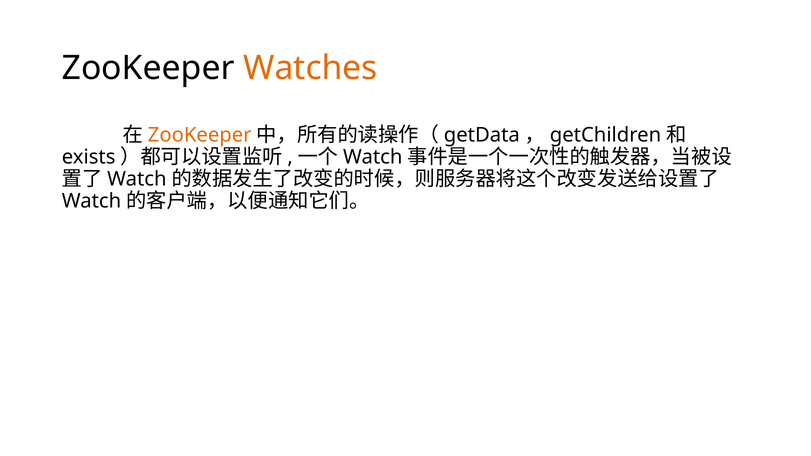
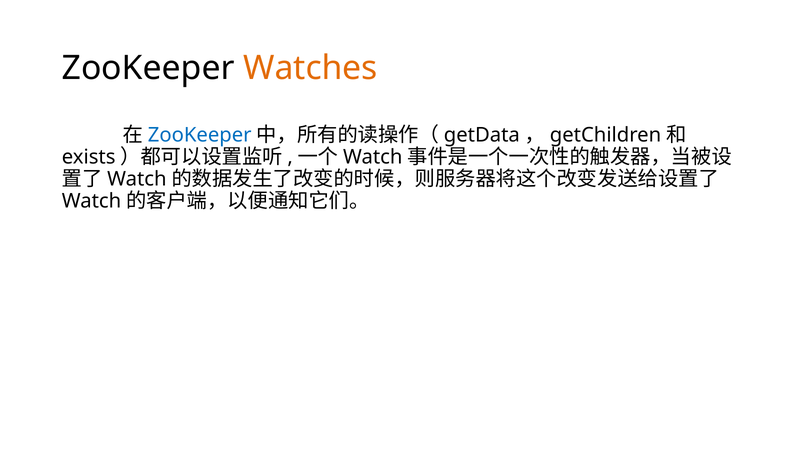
ZooKeeper at (200, 135) colour: orange -> blue
